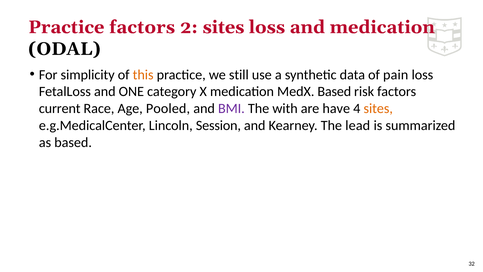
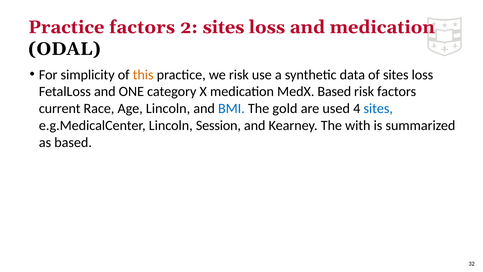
we still: still -> risk
of pain: pain -> sites
Age Pooled: Pooled -> Lincoln
BMI colour: purple -> blue
with: with -> gold
have: have -> used
sites at (378, 108) colour: orange -> blue
lead: lead -> with
